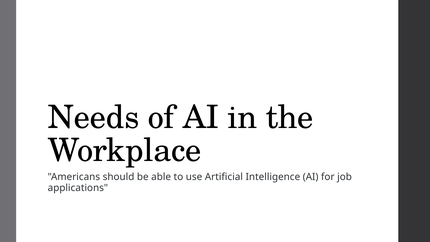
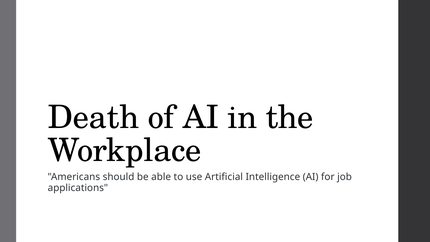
Needs: Needs -> Death
